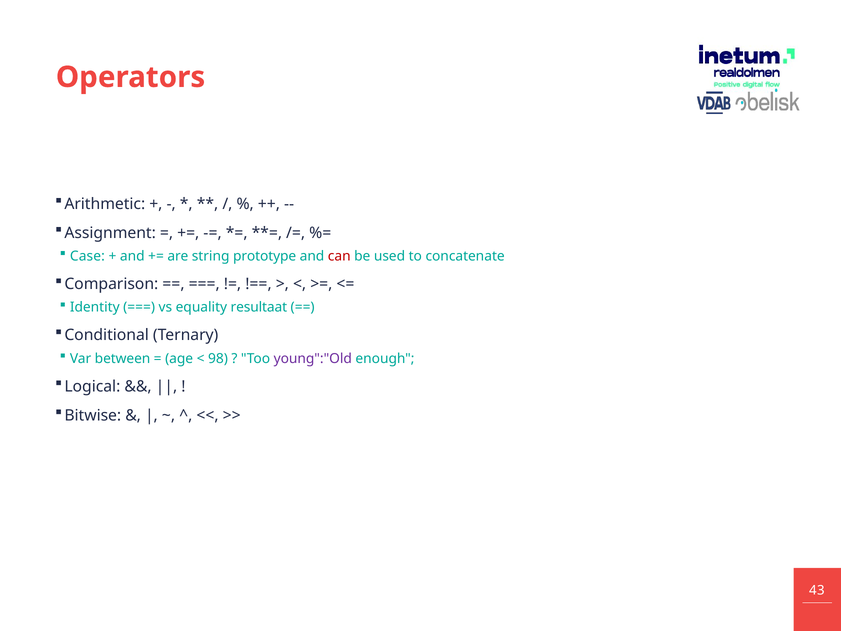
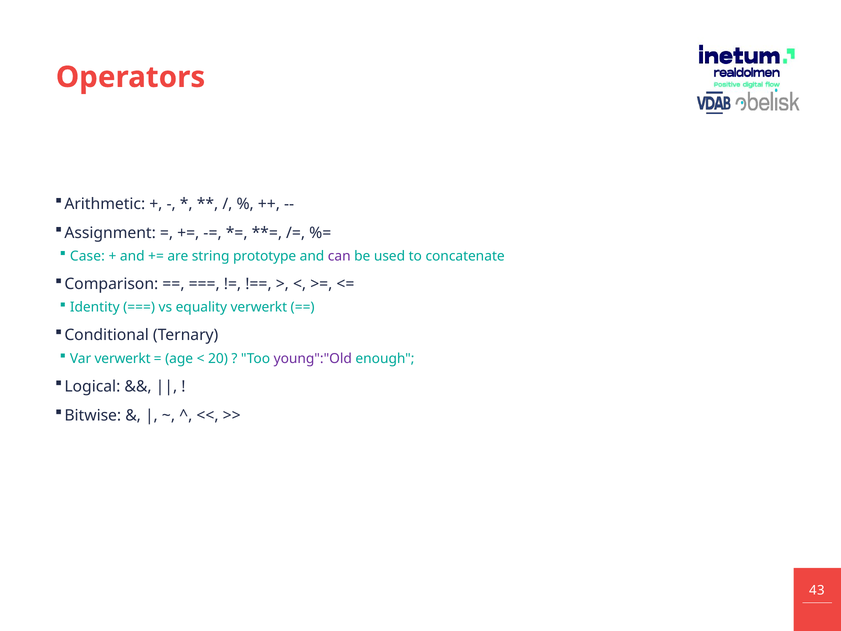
can colour: red -> purple
equality resultaat: resultaat -> verwerkt
Var between: between -> verwerkt
98: 98 -> 20
